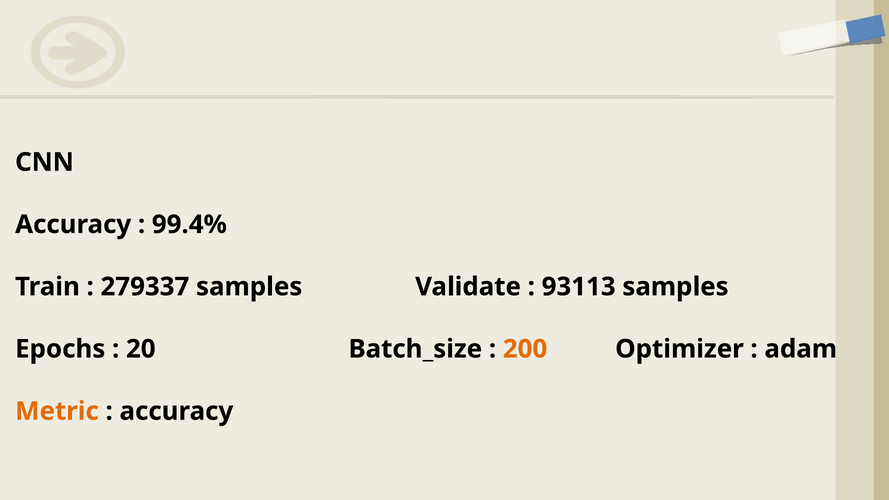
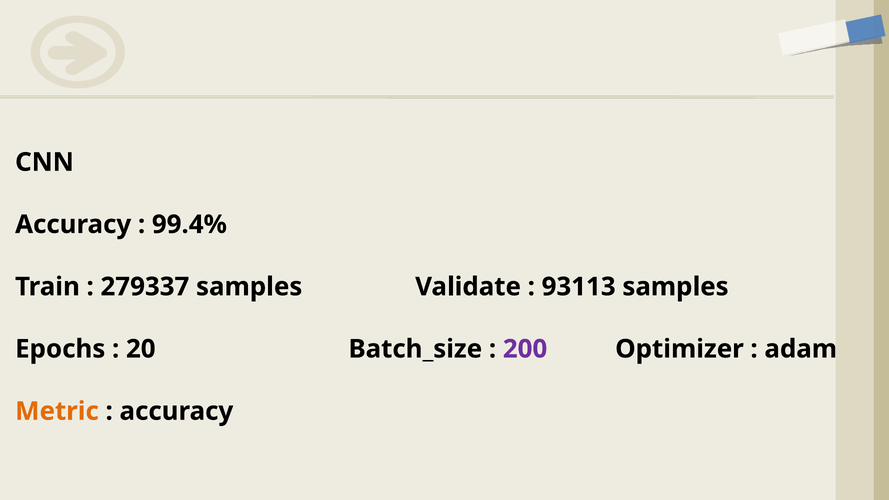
200 colour: orange -> purple
